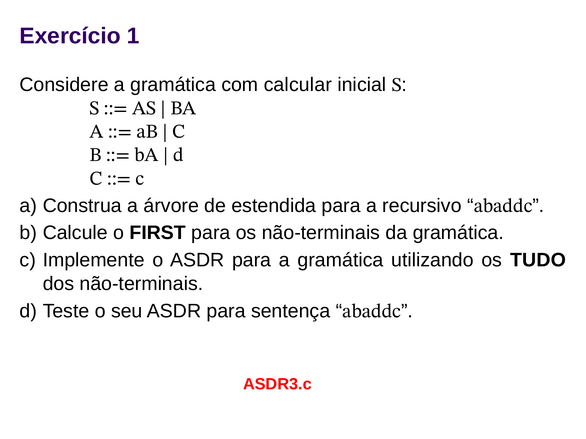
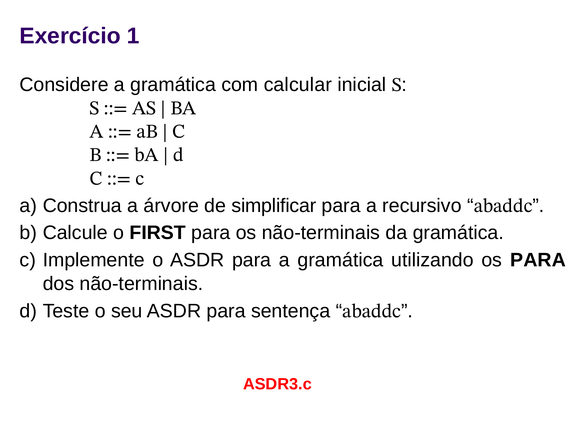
estendida: estendida -> simplificar
os TUDO: TUDO -> PARA
